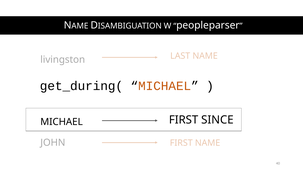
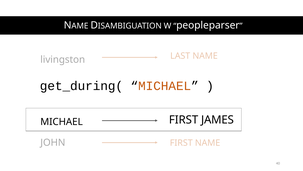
SINCE: SINCE -> JAMES
